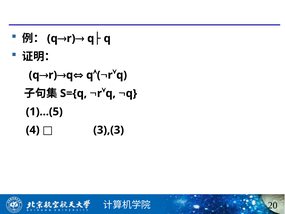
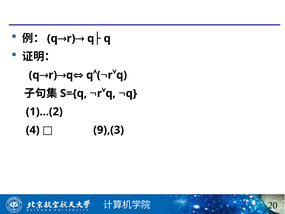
1)...(5: 1)...(5 -> 1)...(2
3),(3: 3),(3 -> 9),(3
